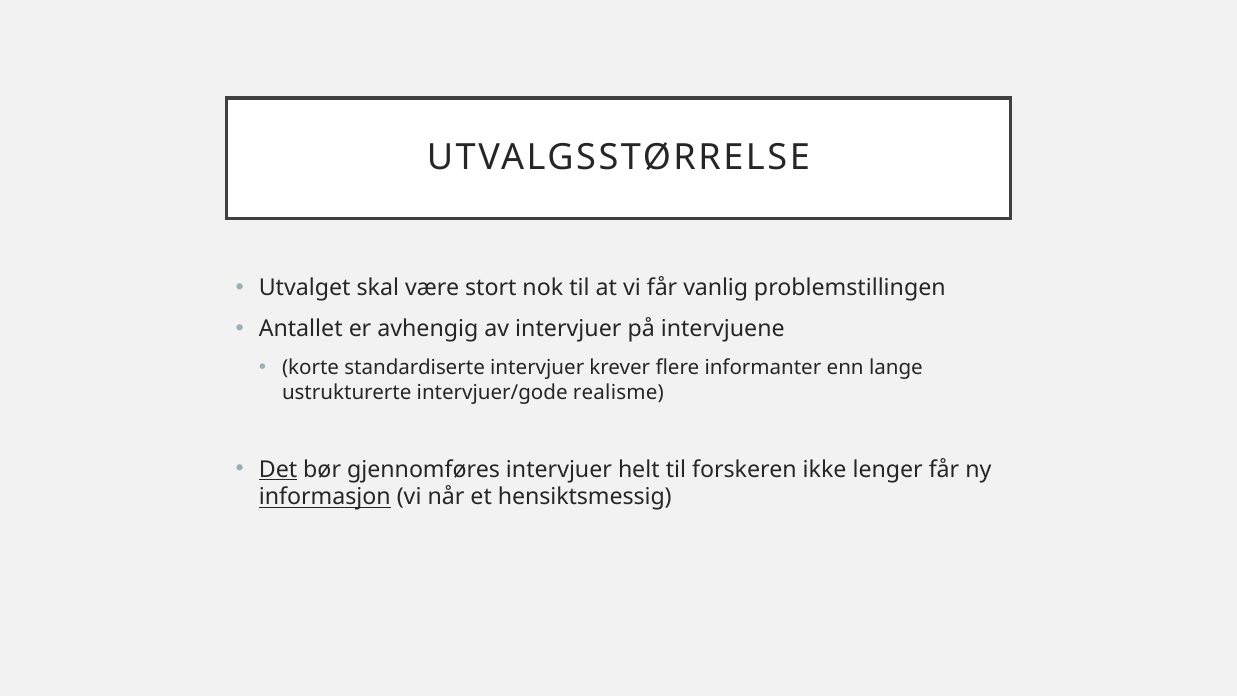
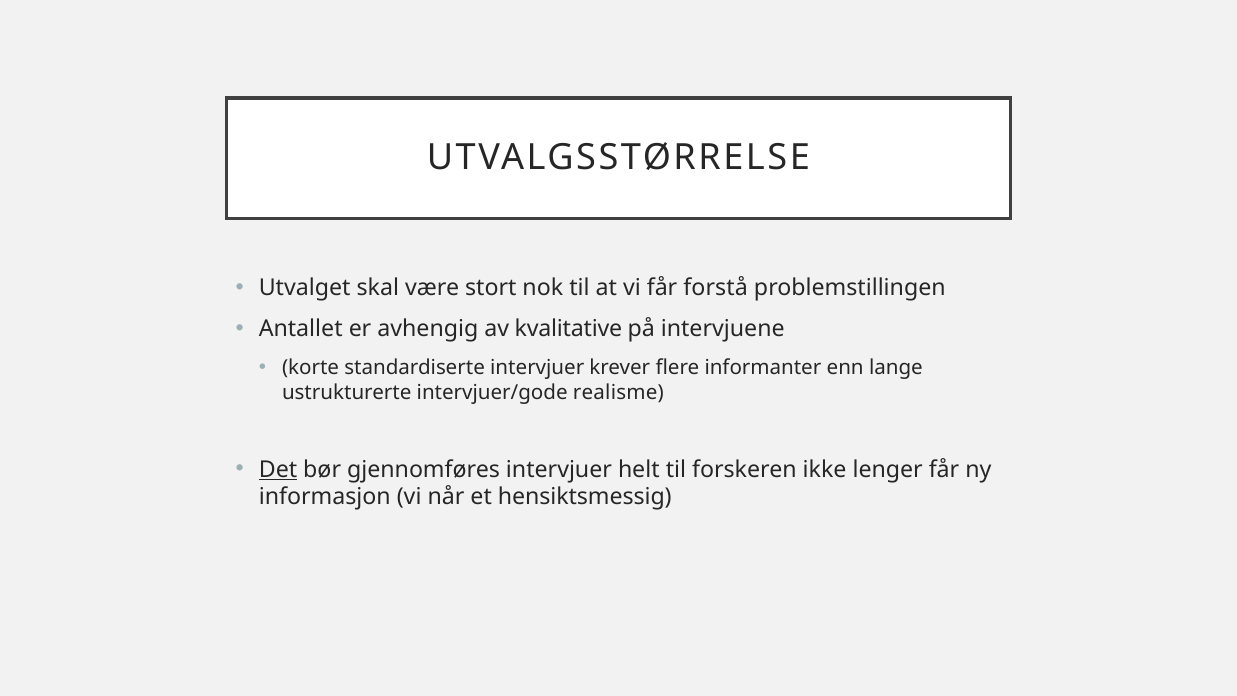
vanlig: vanlig -> forstå
av intervjuer: intervjuer -> kvalitative
informasjon underline: present -> none
